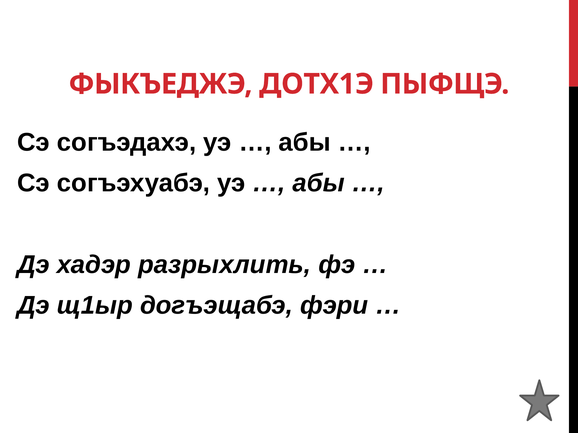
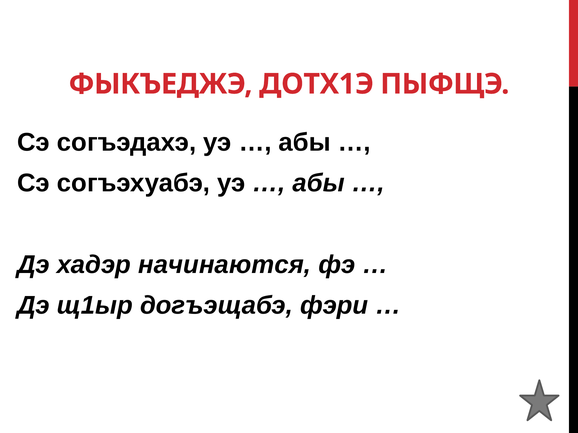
разрыхлить: разрыхлить -> начинаются
